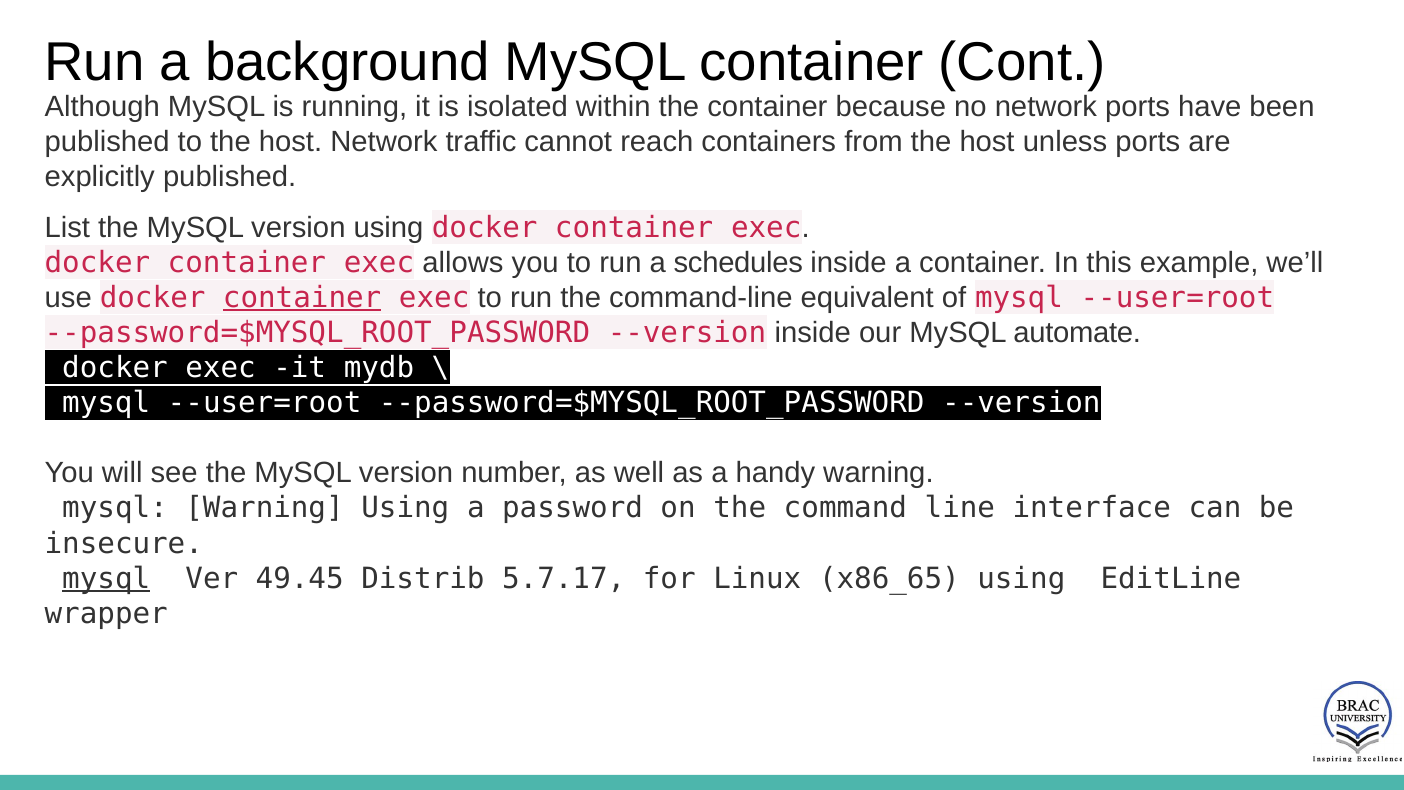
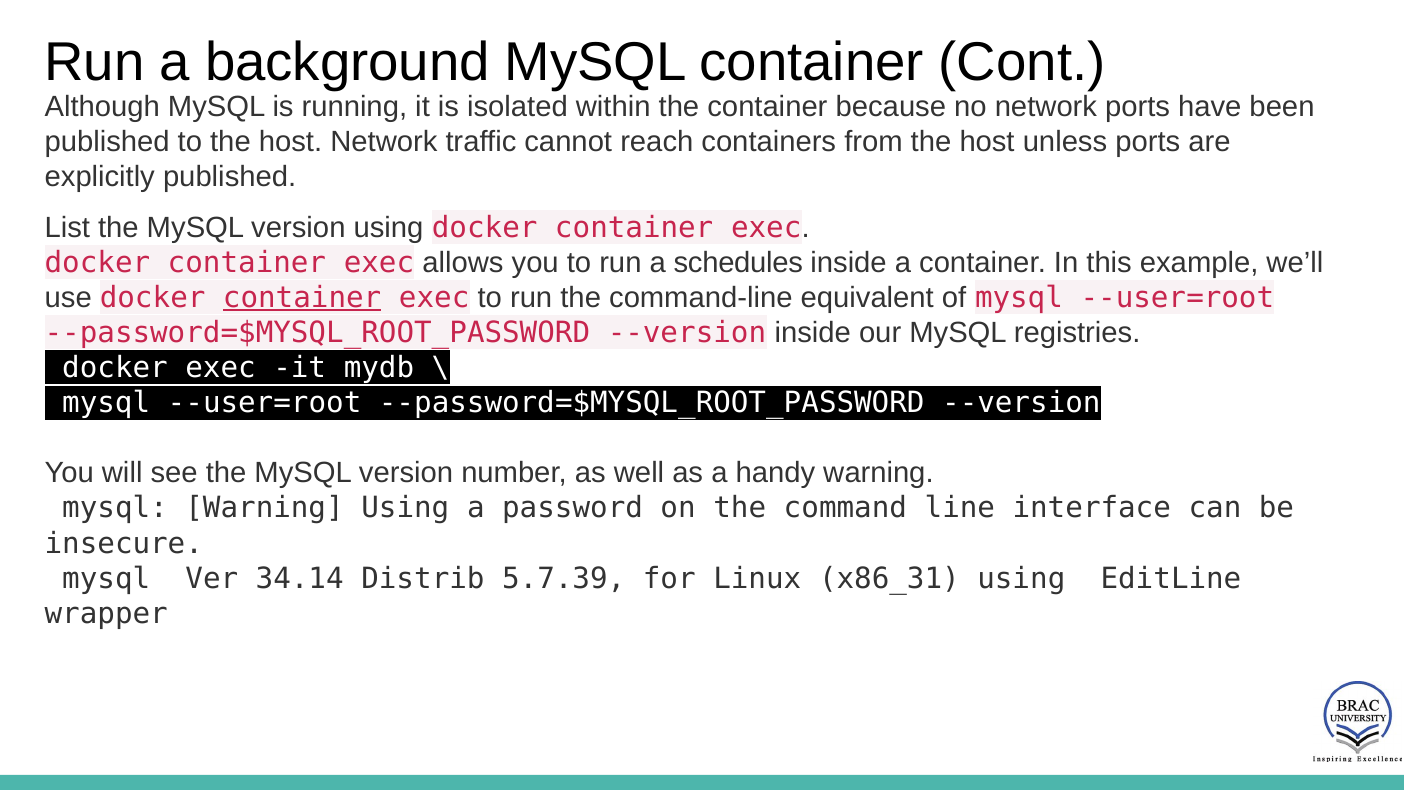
automate: automate -> registries
mysql at (106, 578) underline: present -> none
49.45: 49.45 -> 34.14
5.7.17: 5.7.17 -> 5.7.39
x86_65: x86_65 -> x86_31
